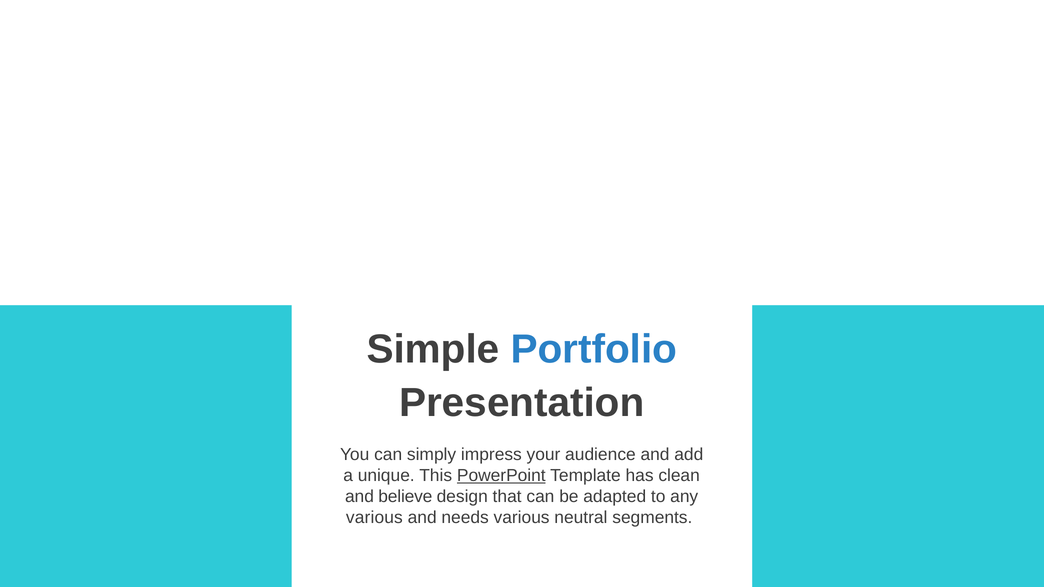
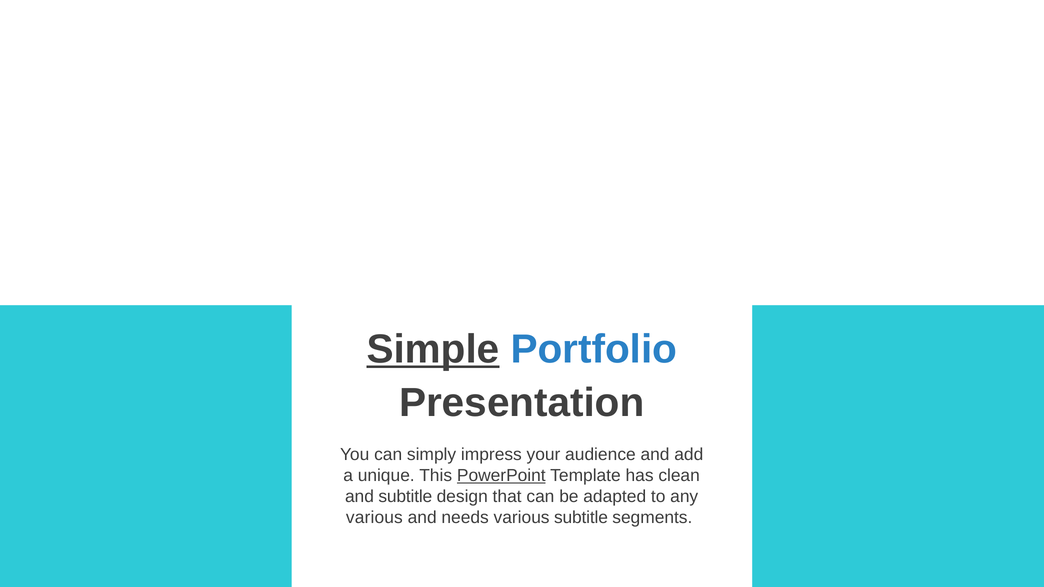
Simple underline: none -> present
and believe: believe -> subtitle
various neutral: neutral -> subtitle
